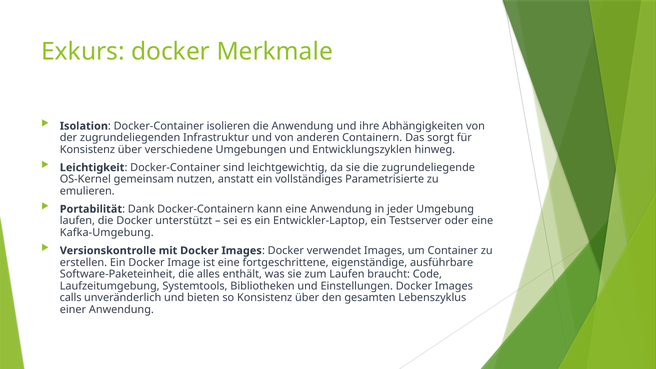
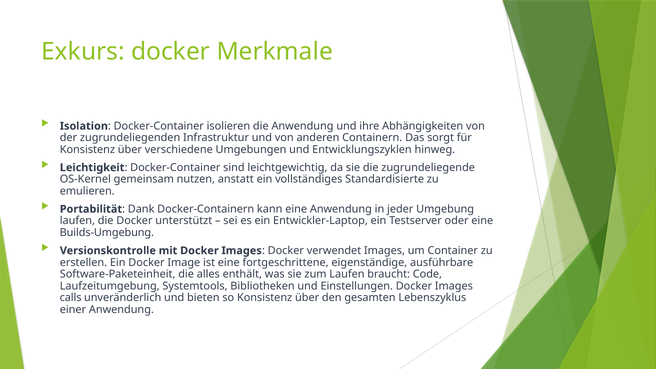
Parametrisierte: Parametrisierte -> Standardisierte
Kafka-Umgebung: Kafka-Umgebung -> Builds-Umgebung
